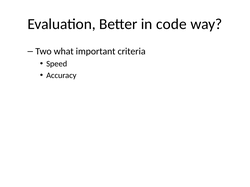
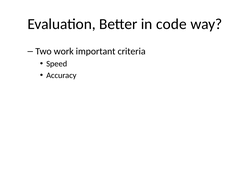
what: what -> work
